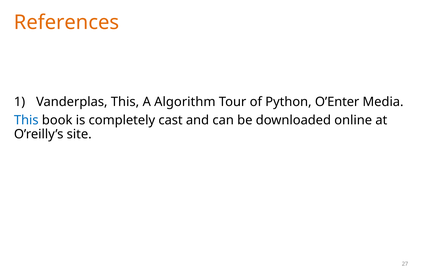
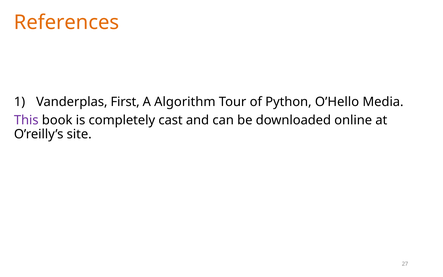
Vanderplas This: This -> First
O’Enter: O’Enter -> O’Hello
This at (26, 120) colour: blue -> purple
